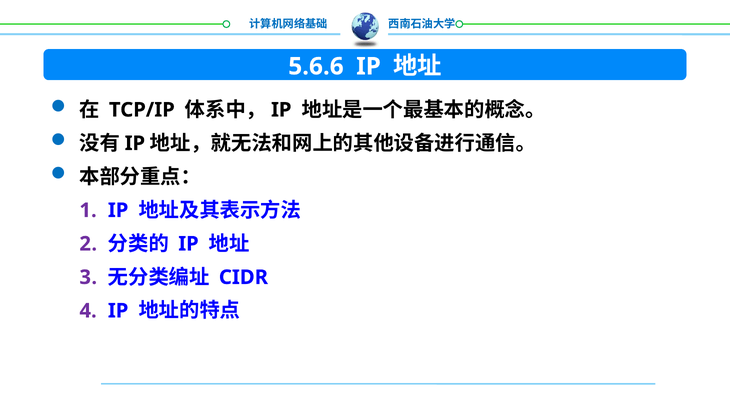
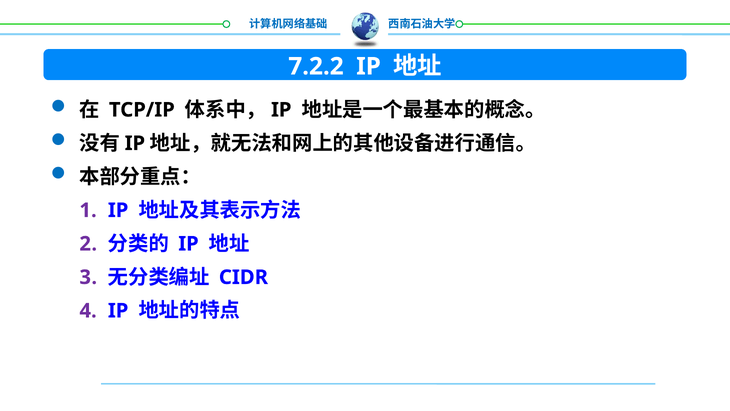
5.6.6: 5.6.6 -> 7.2.2
